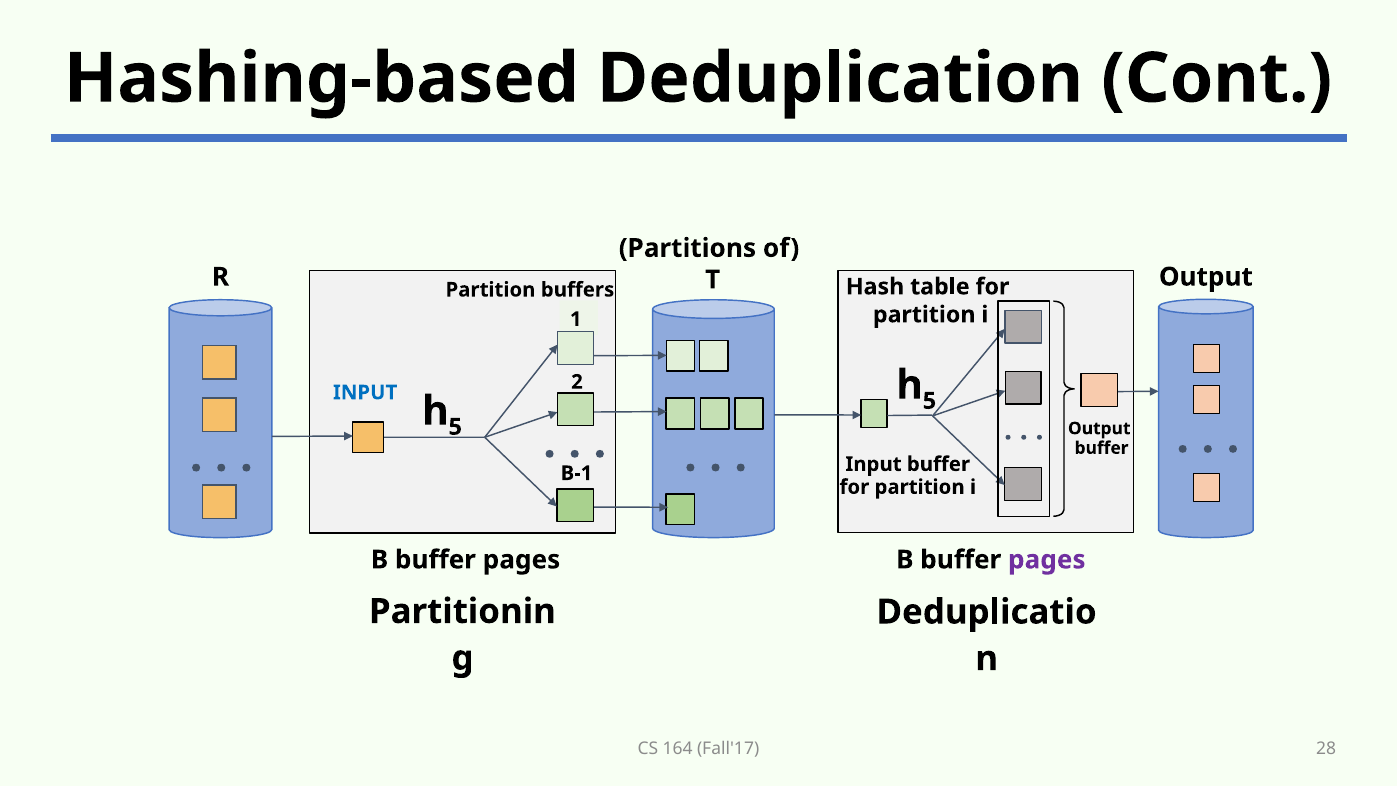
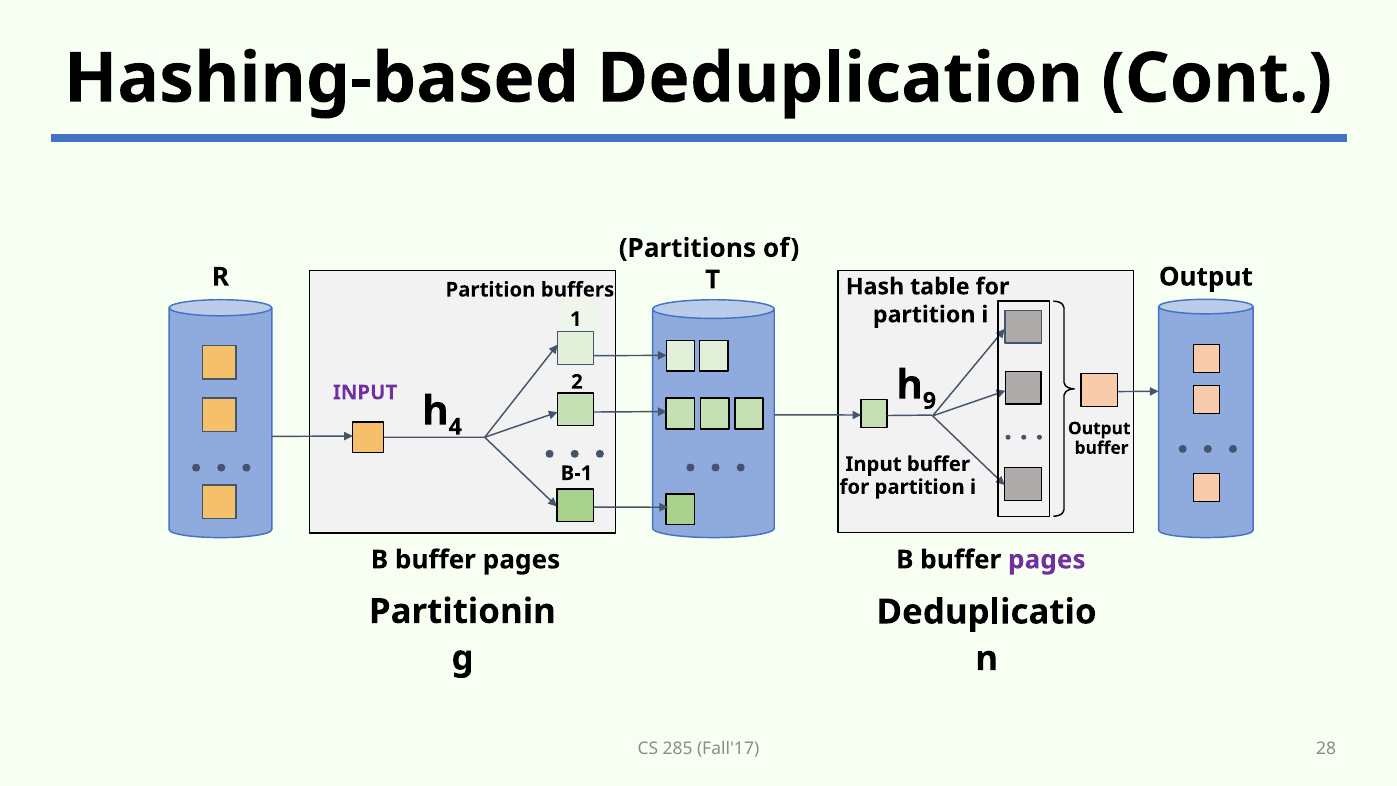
5 at (929, 401): 5 -> 9
INPUT at (365, 392) colour: blue -> purple
5 at (455, 427): 5 -> 4
164: 164 -> 285
